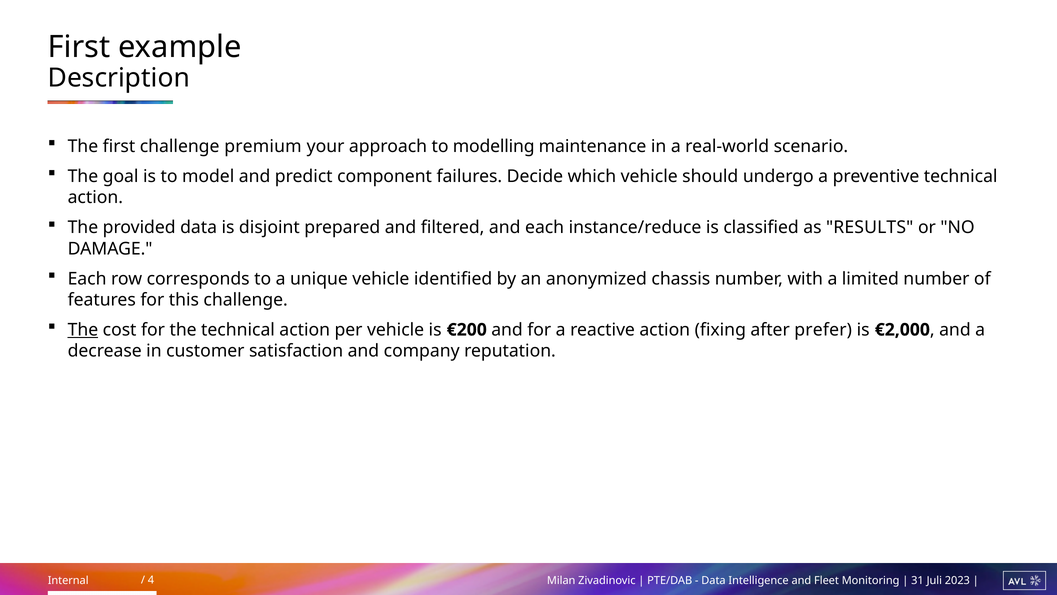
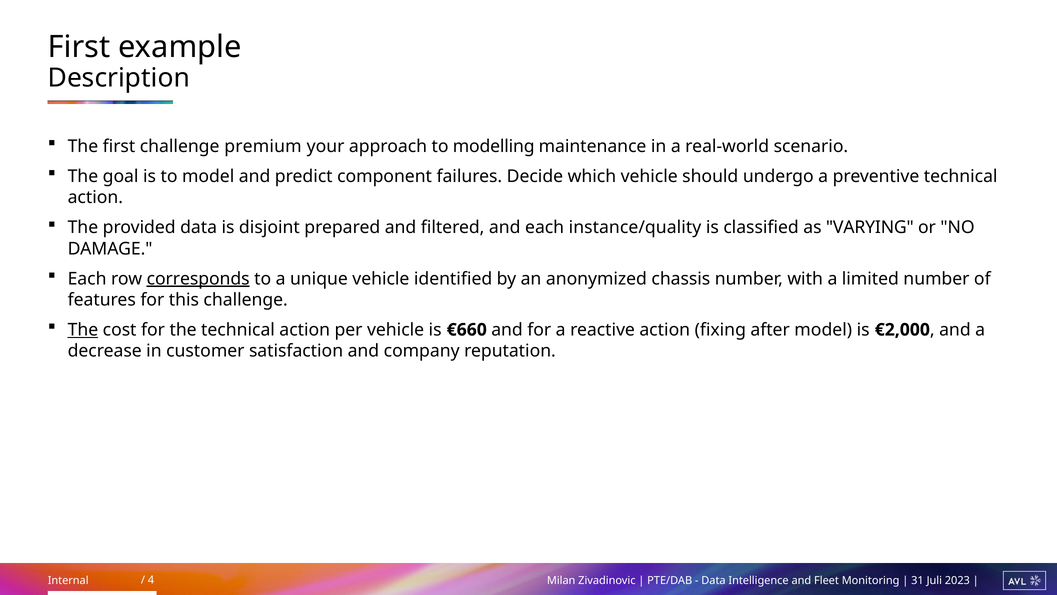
instance/reduce: instance/reduce -> instance/quality
RESULTS: RESULTS -> VARYING
corresponds underline: none -> present
€200: €200 -> €660
after prefer: prefer -> model
